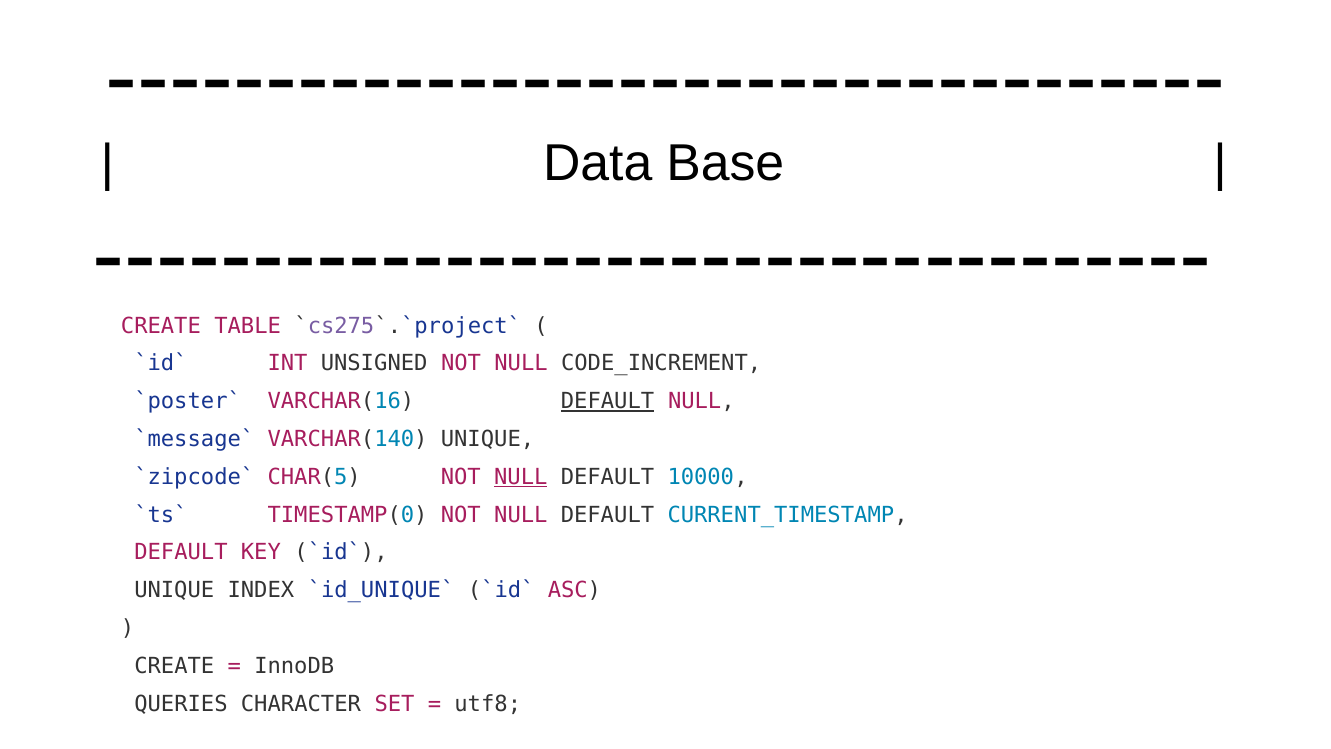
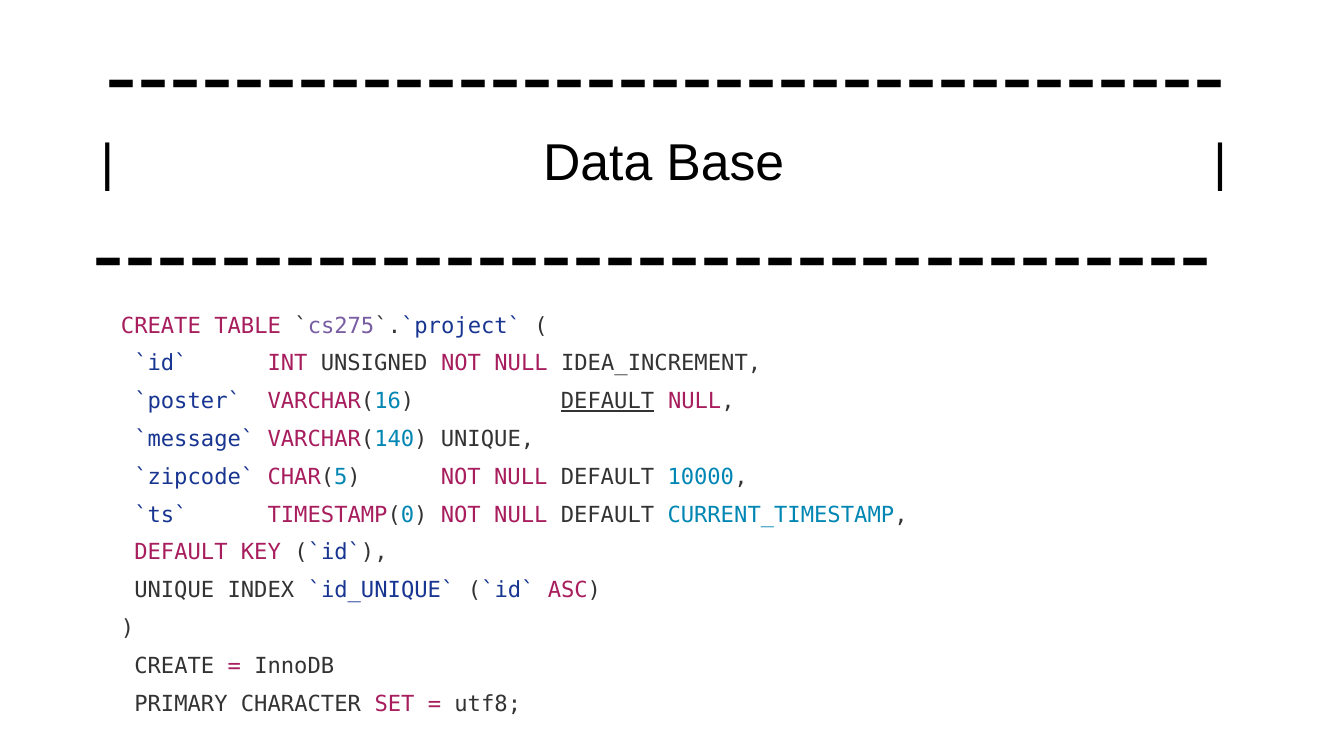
CODE_INCREMENT: CODE_INCREMENT -> IDEA_INCREMENT
NULL at (521, 477) underline: present -> none
QUERIES: QUERIES -> PRIMARY
